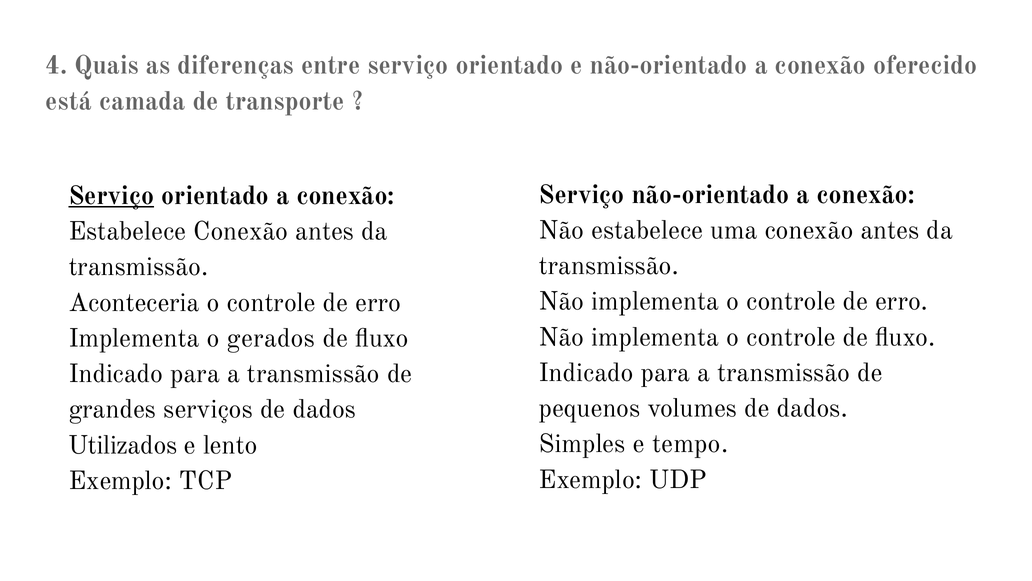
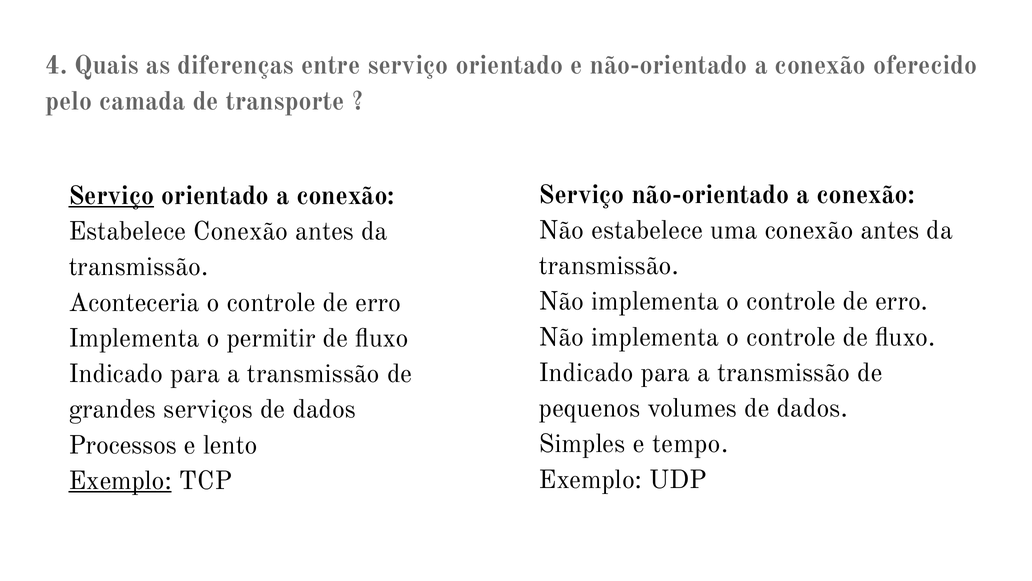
está: está -> pelo
gerados: gerados -> permitir
Utilizados: Utilizados -> Processos
Exemplo at (120, 480) underline: none -> present
